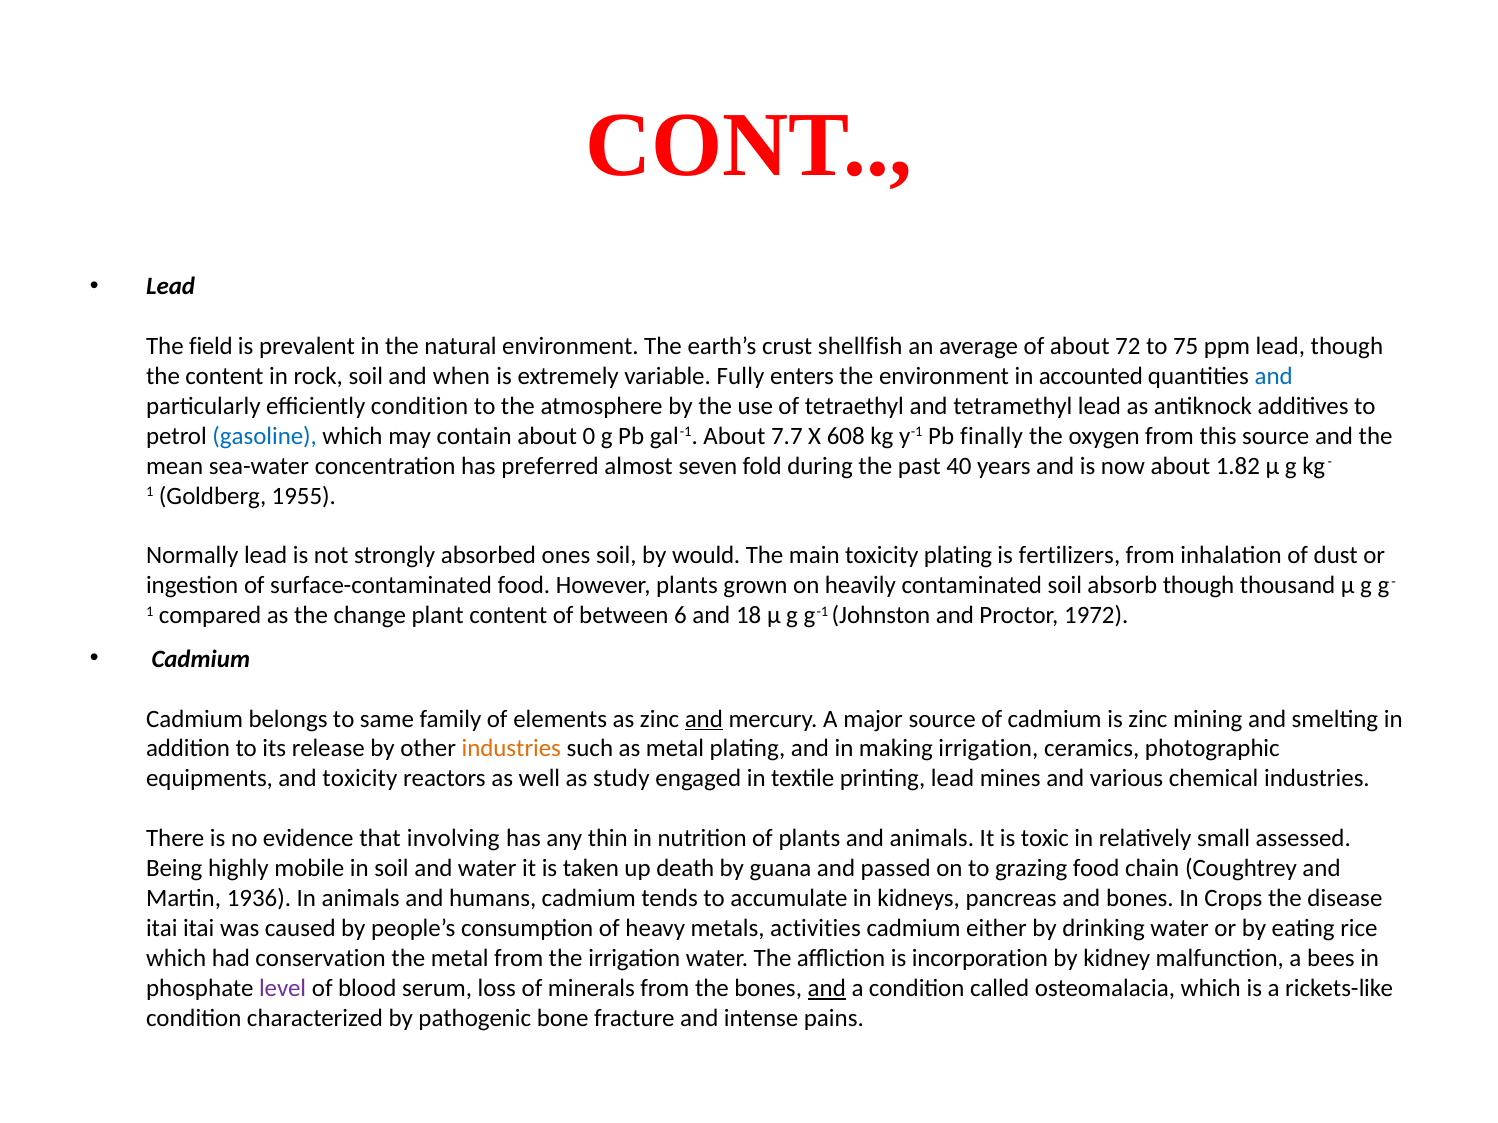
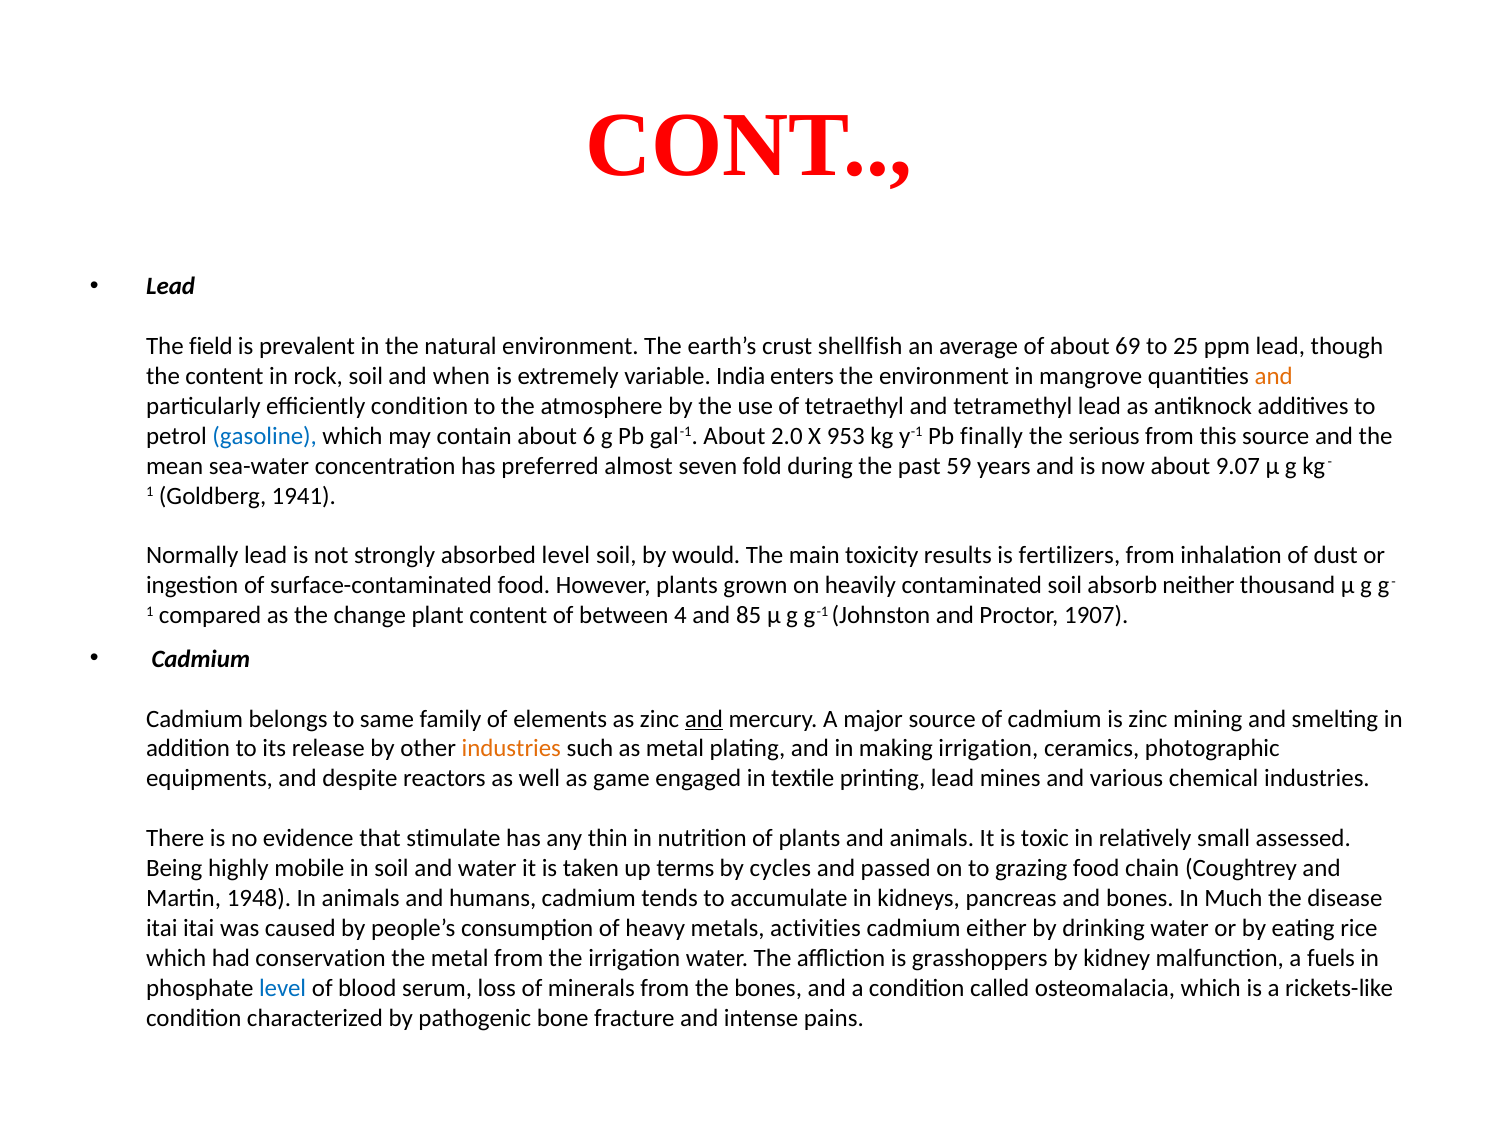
72: 72 -> 69
75: 75 -> 25
Fully: Fully -> India
accounted: accounted -> mangrove
and at (1274, 376) colour: blue -> orange
0: 0 -> 6
7.7: 7.7 -> 2.0
608: 608 -> 953
oxygen: oxygen -> serious
40: 40 -> 59
1.82: 1.82 -> 9.07
1955: 1955 -> 1941
absorbed ones: ones -> level
toxicity plating: plating -> results
absorb though: though -> neither
6: 6 -> 4
18: 18 -> 85
1972: 1972 -> 1907
and toxicity: toxicity -> despite
study: study -> game
involving: involving -> stimulate
death: death -> terms
guana: guana -> cycles
1936: 1936 -> 1948
Crops: Crops -> Much
incorporation: incorporation -> grasshoppers
bees: bees -> fuels
level at (283, 989) colour: purple -> blue
and at (827, 989) underline: present -> none
